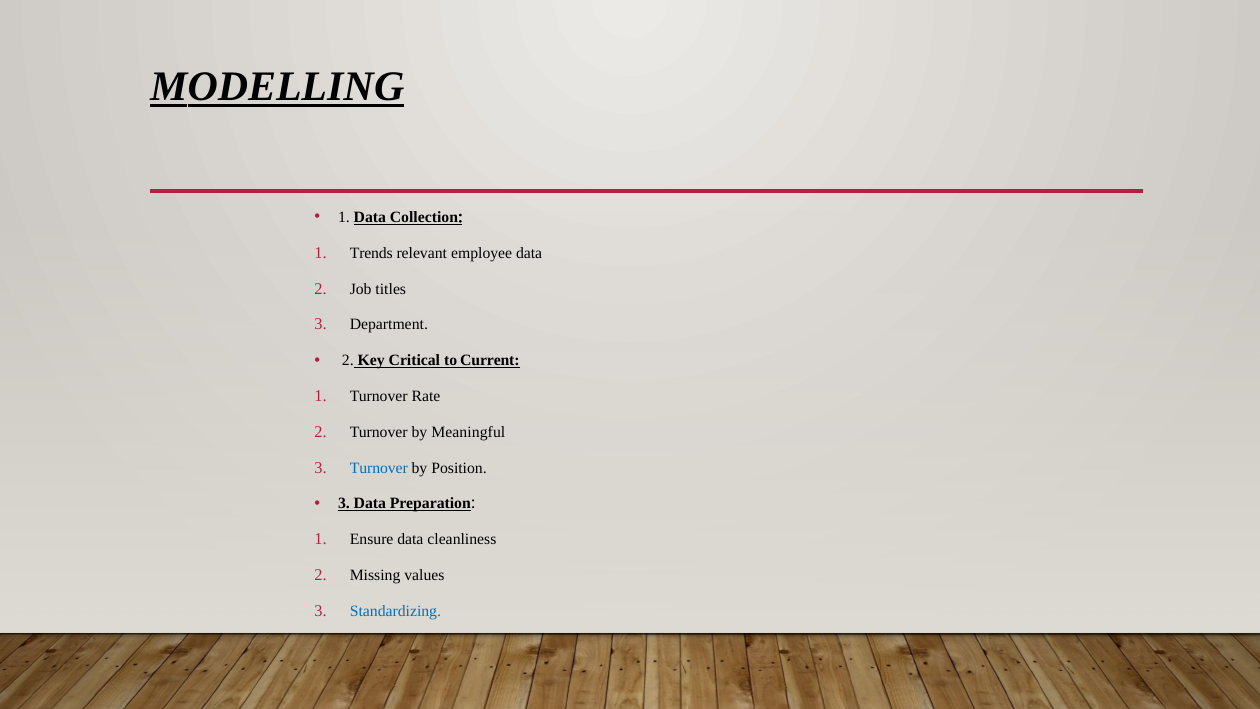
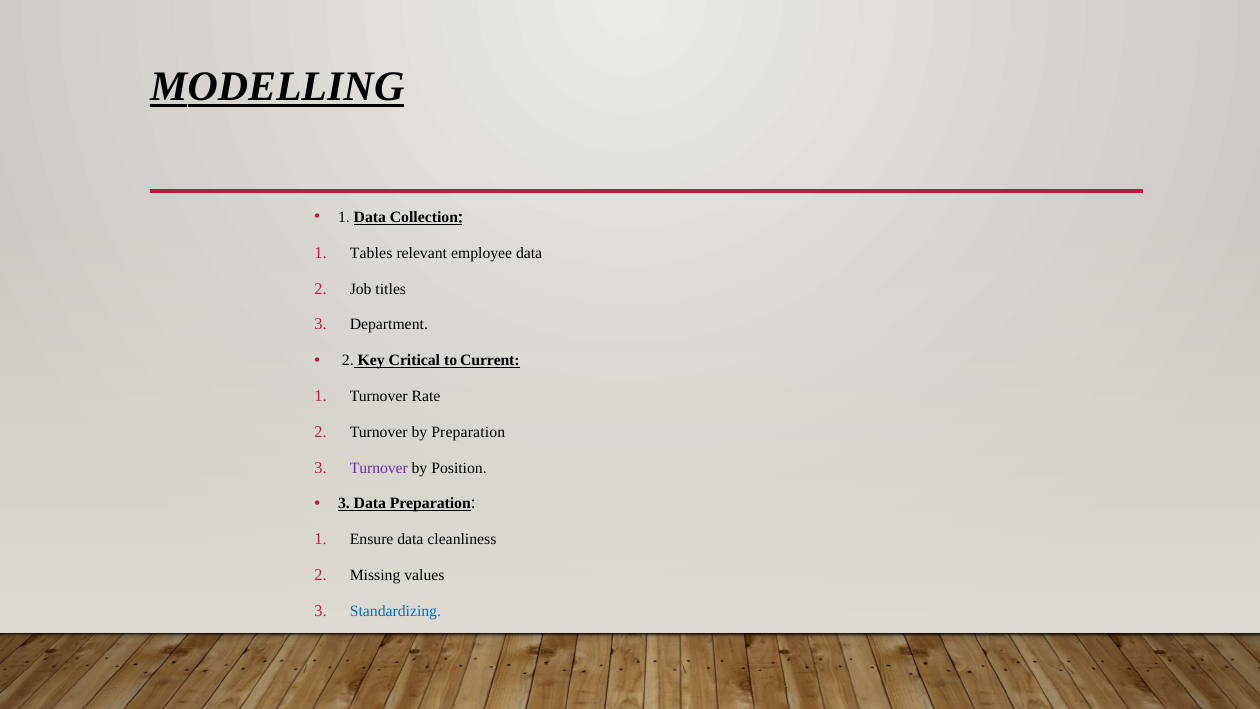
Trends: Trends -> Tables
by Meaningful: Meaningful -> Preparation
Turnover at (379, 468) colour: blue -> purple
